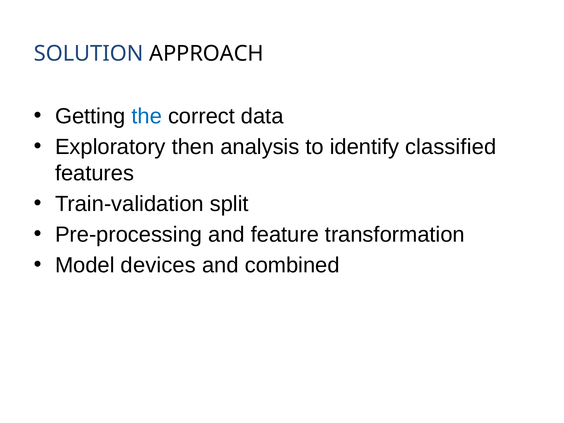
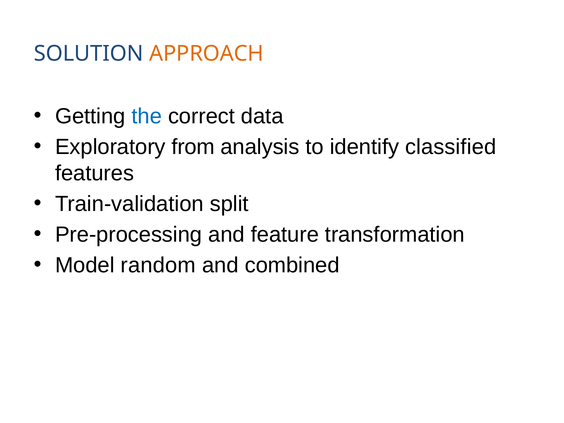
APPROACH colour: black -> orange
then: then -> from
devices: devices -> random
